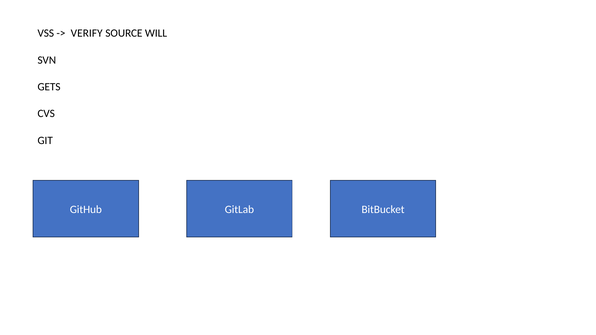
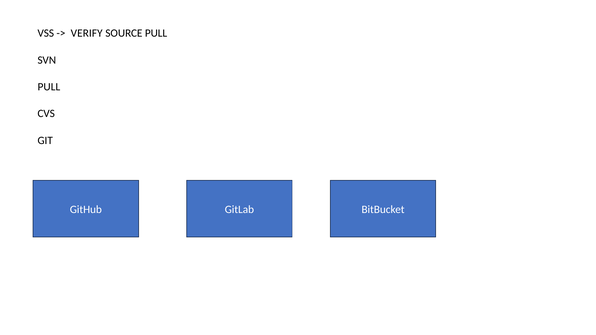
SOURCE WILL: WILL -> PULL
GETS at (49, 87): GETS -> PULL
